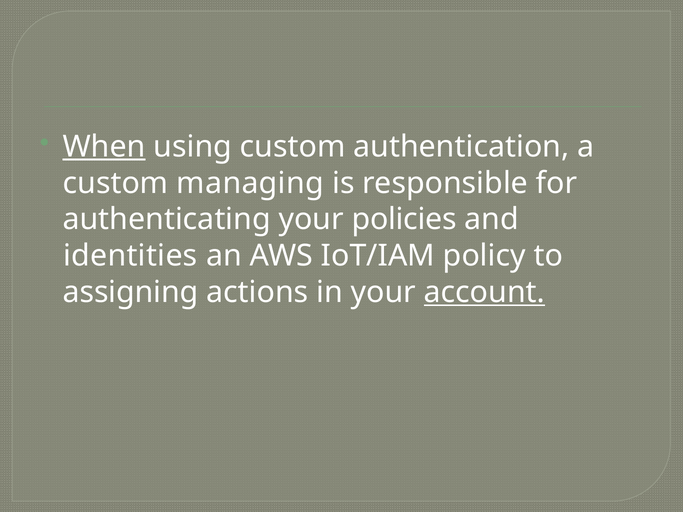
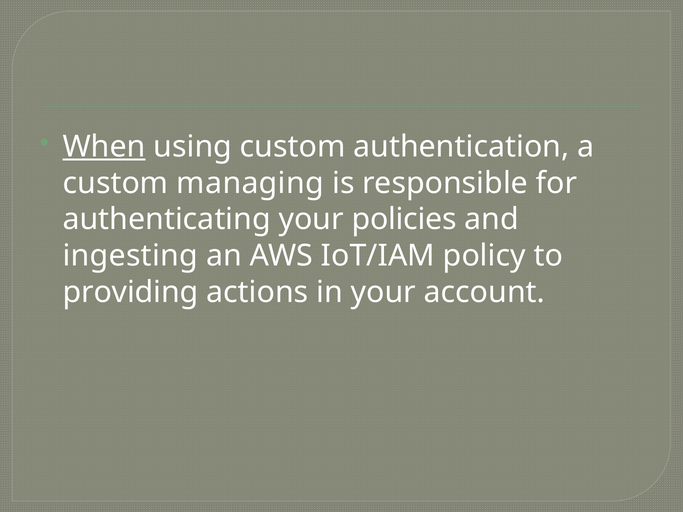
identities: identities -> ingesting
assigning: assigning -> providing
account underline: present -> none
